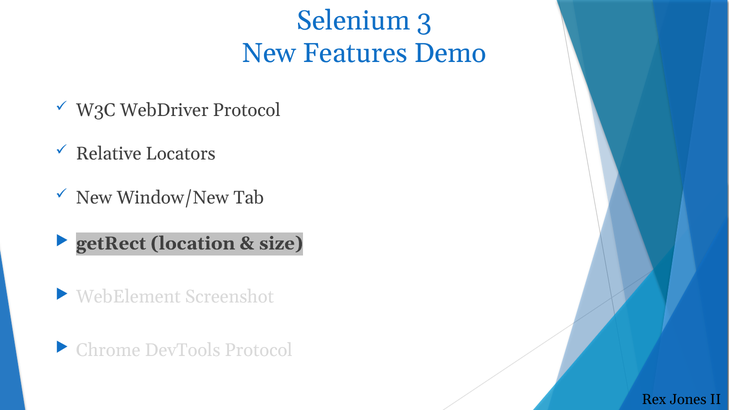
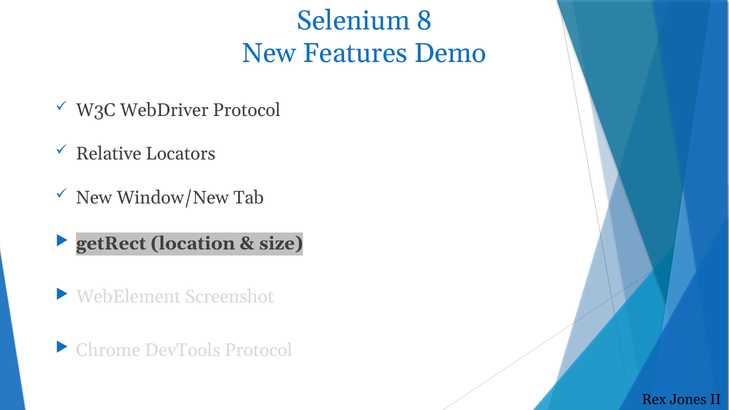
3: 3 -> 8
